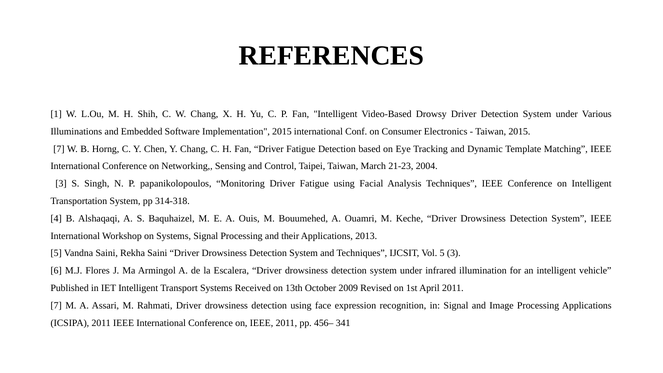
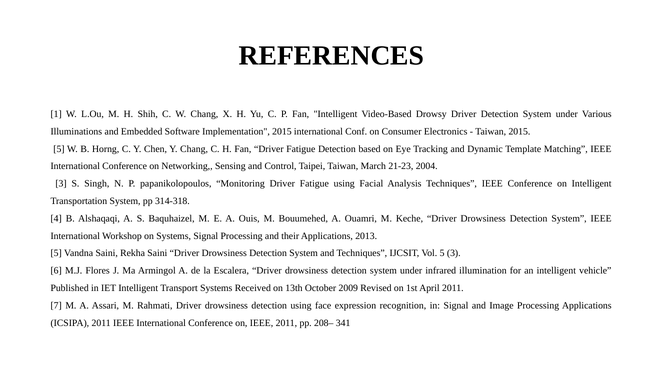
7 at (59, 149): 7 -> 5
456–: 456– -> 208–
